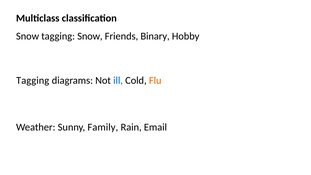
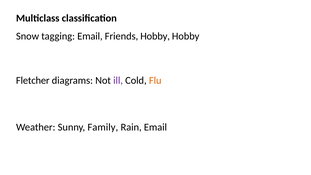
tagging Snow: Snow -> Email
Friends Binary: Binary -> Hobby
Tagging at (33, 80): Tagging -> Fletcher
ill colour: blue -> purple
